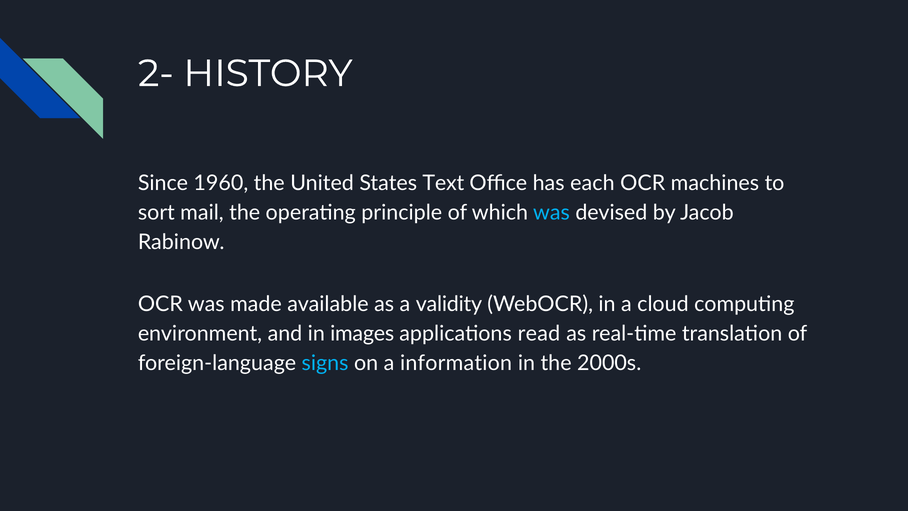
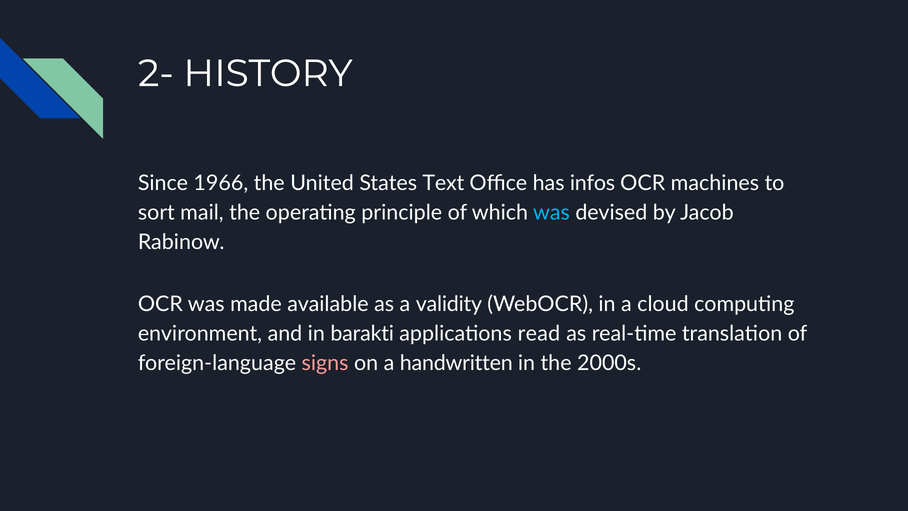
1960: 1960 -> 1966
each: each -> infos
images: images -> barakti
signs colour: light blue -> pink
information: information -> handwritten
